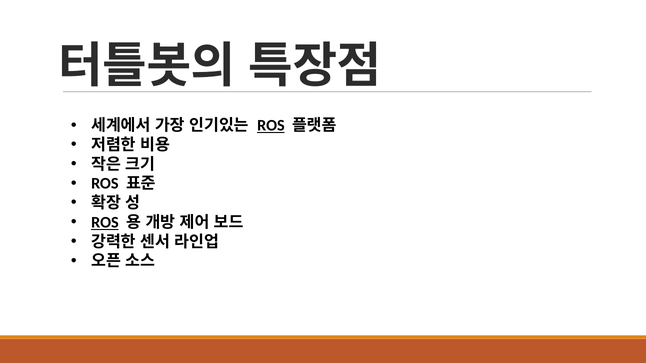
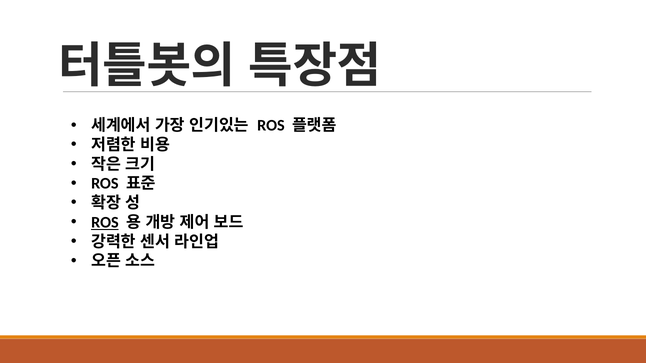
ROS at (271, 126) underline: present -> none
